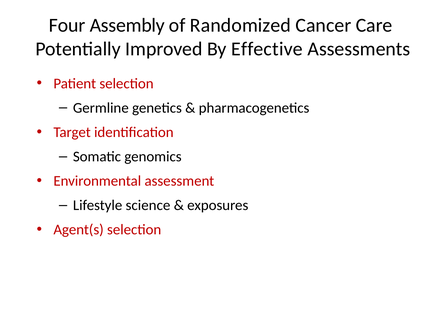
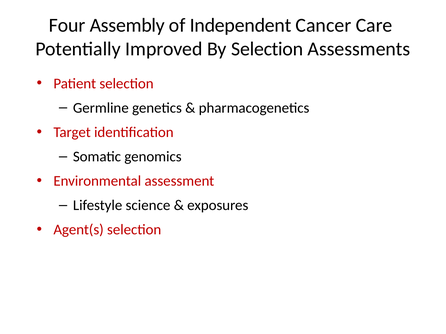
Randomized: Randomized -> Independent
By Effective: Effective -> Selection
